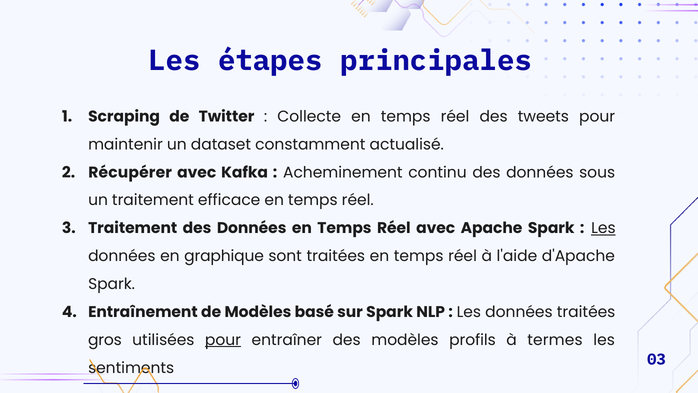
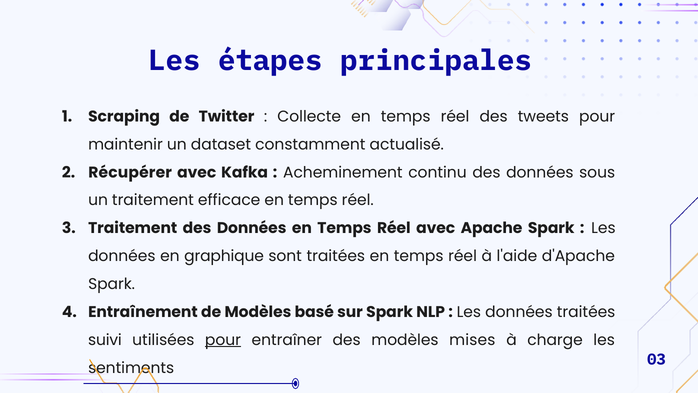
Les at (603, 228) underline: present -> none
gros: gros -> suivi
profils: profils -> mises
termes: termes -> charge
